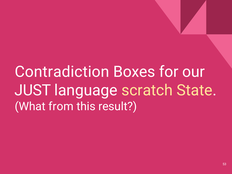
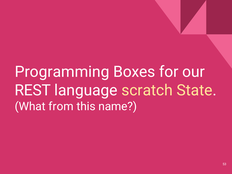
Contradiction: Contradiction -> Programming
JUST: JUST -> REST
result: result -> name
